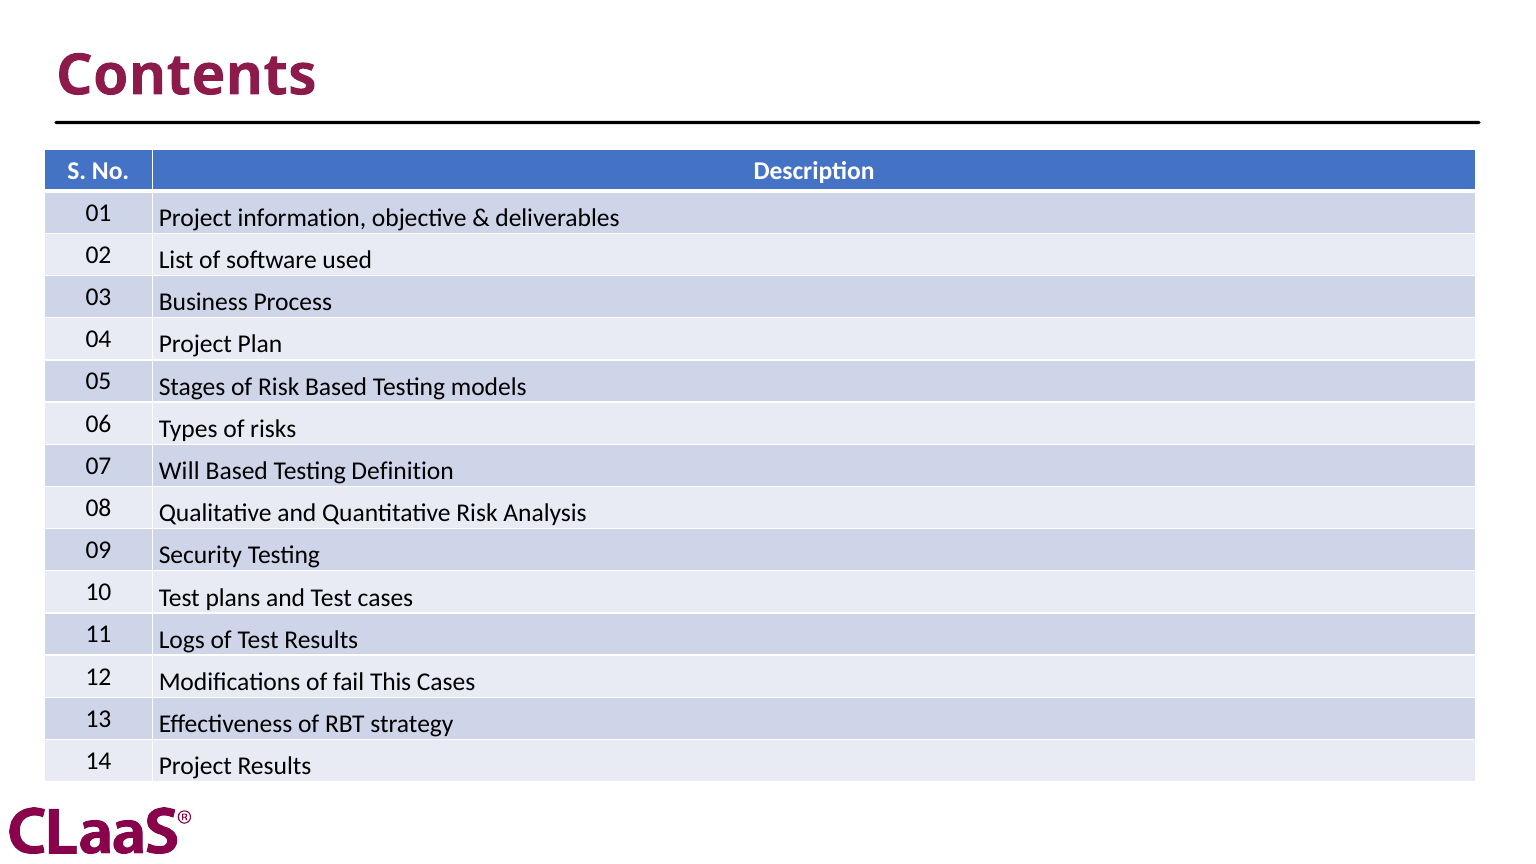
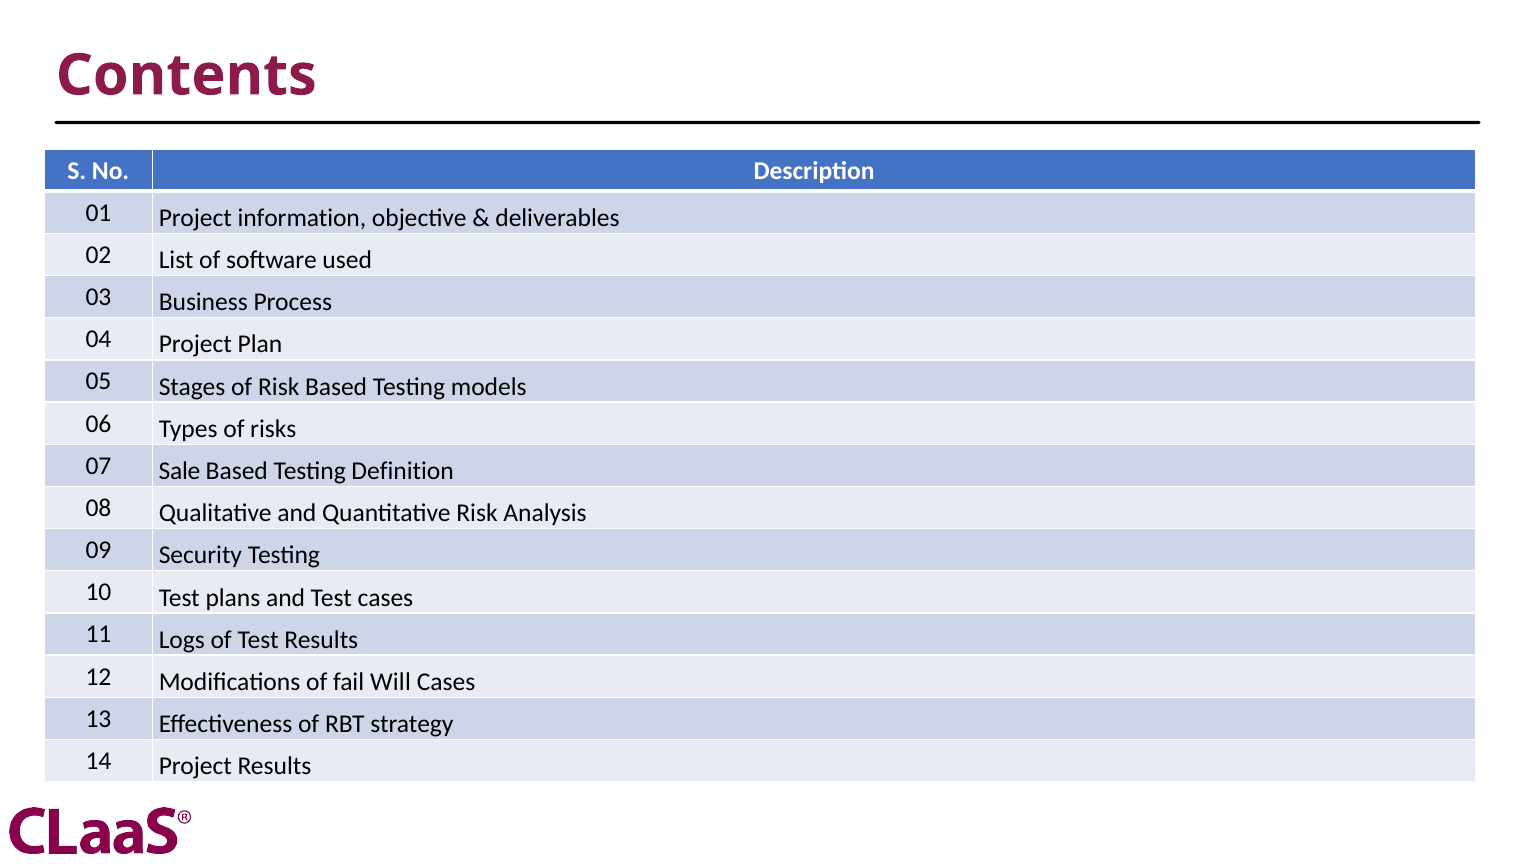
Will: Will -> Sale
This: This -> Will
